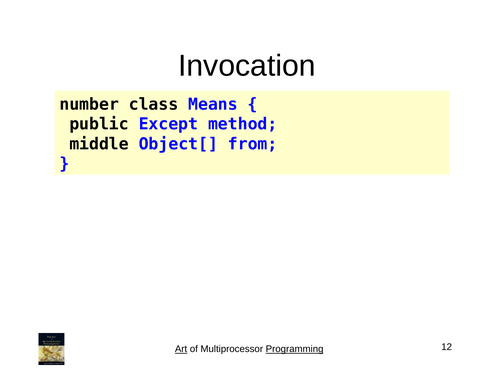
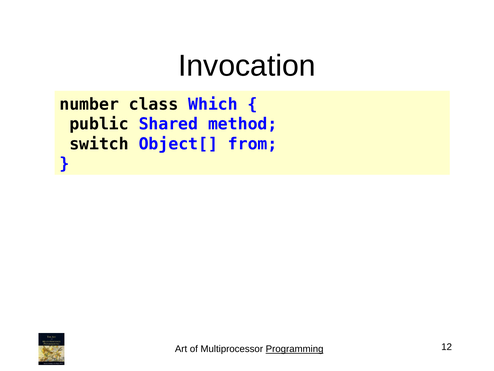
Means: Means -> Which
Except: Except -> Shared
middle: middle -> switch
Art underline: present -> none
